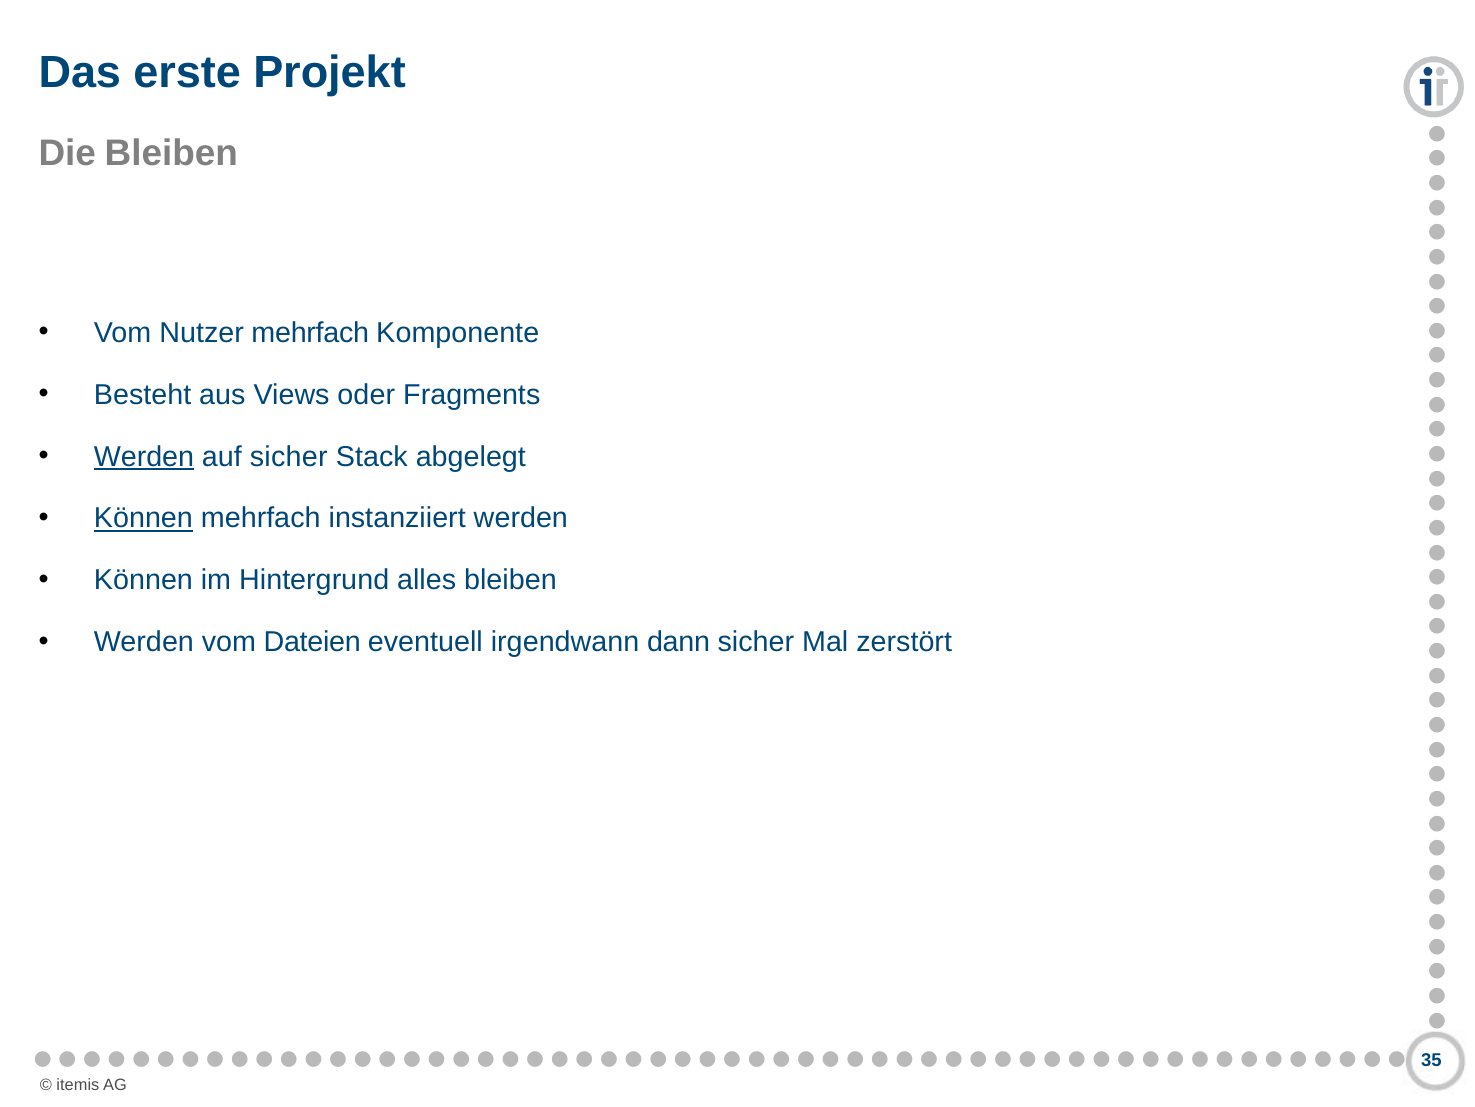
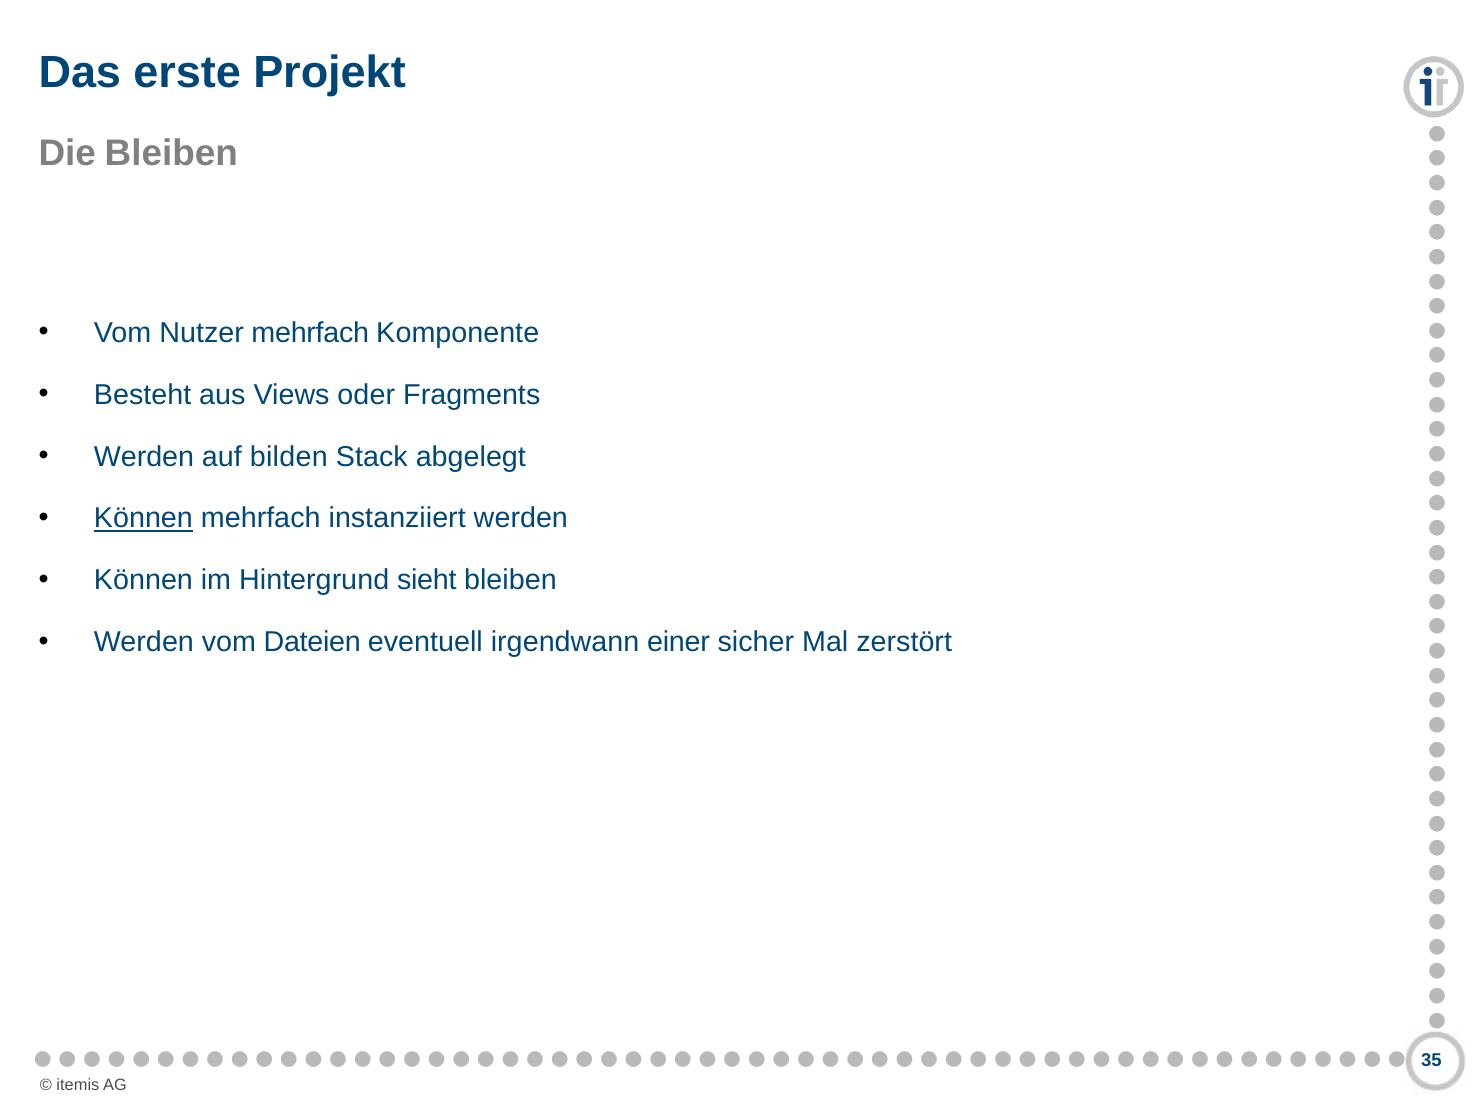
Werden at (144, 456) underline: present -> none
auf sicher: sicher -> bilden
alles: alles -> sieht
dann: dann -> einer
